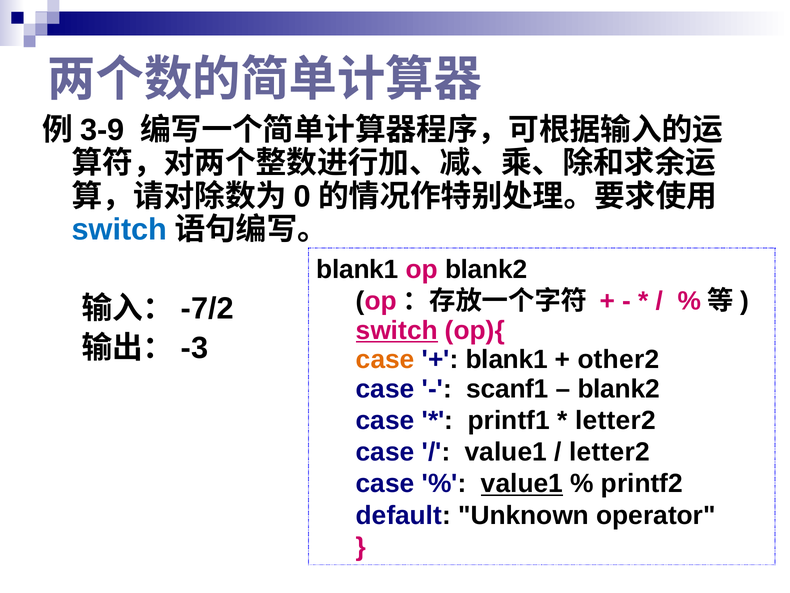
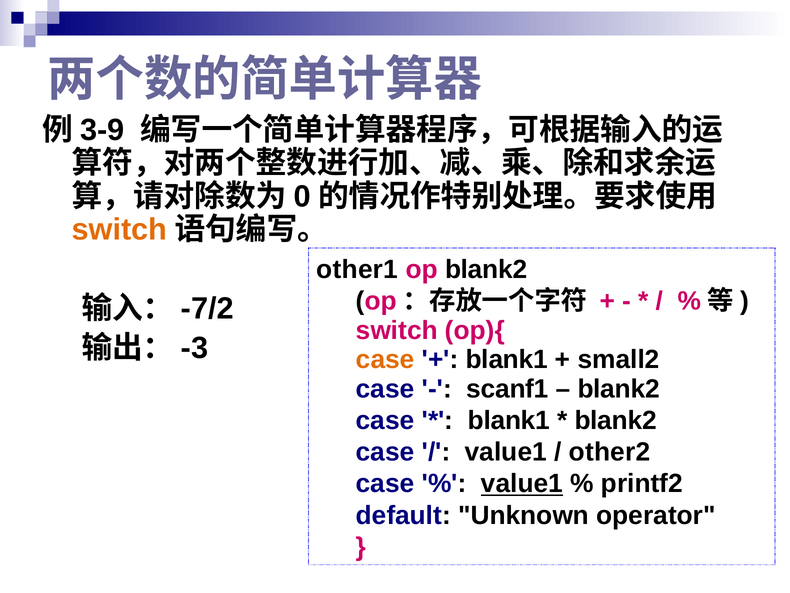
switch at (119, 230) colour: blue -> orange
blank1 at (357, 269): blank1 -> other1
switch at (397, 330) underline: present -> none
other2: other2 -> small2
printf1 at (509, 420): printf1 -> blank1
letter2 at (615, 420): letter2 -> blank2
letter2 at (610, 452): letter2 -> other2
